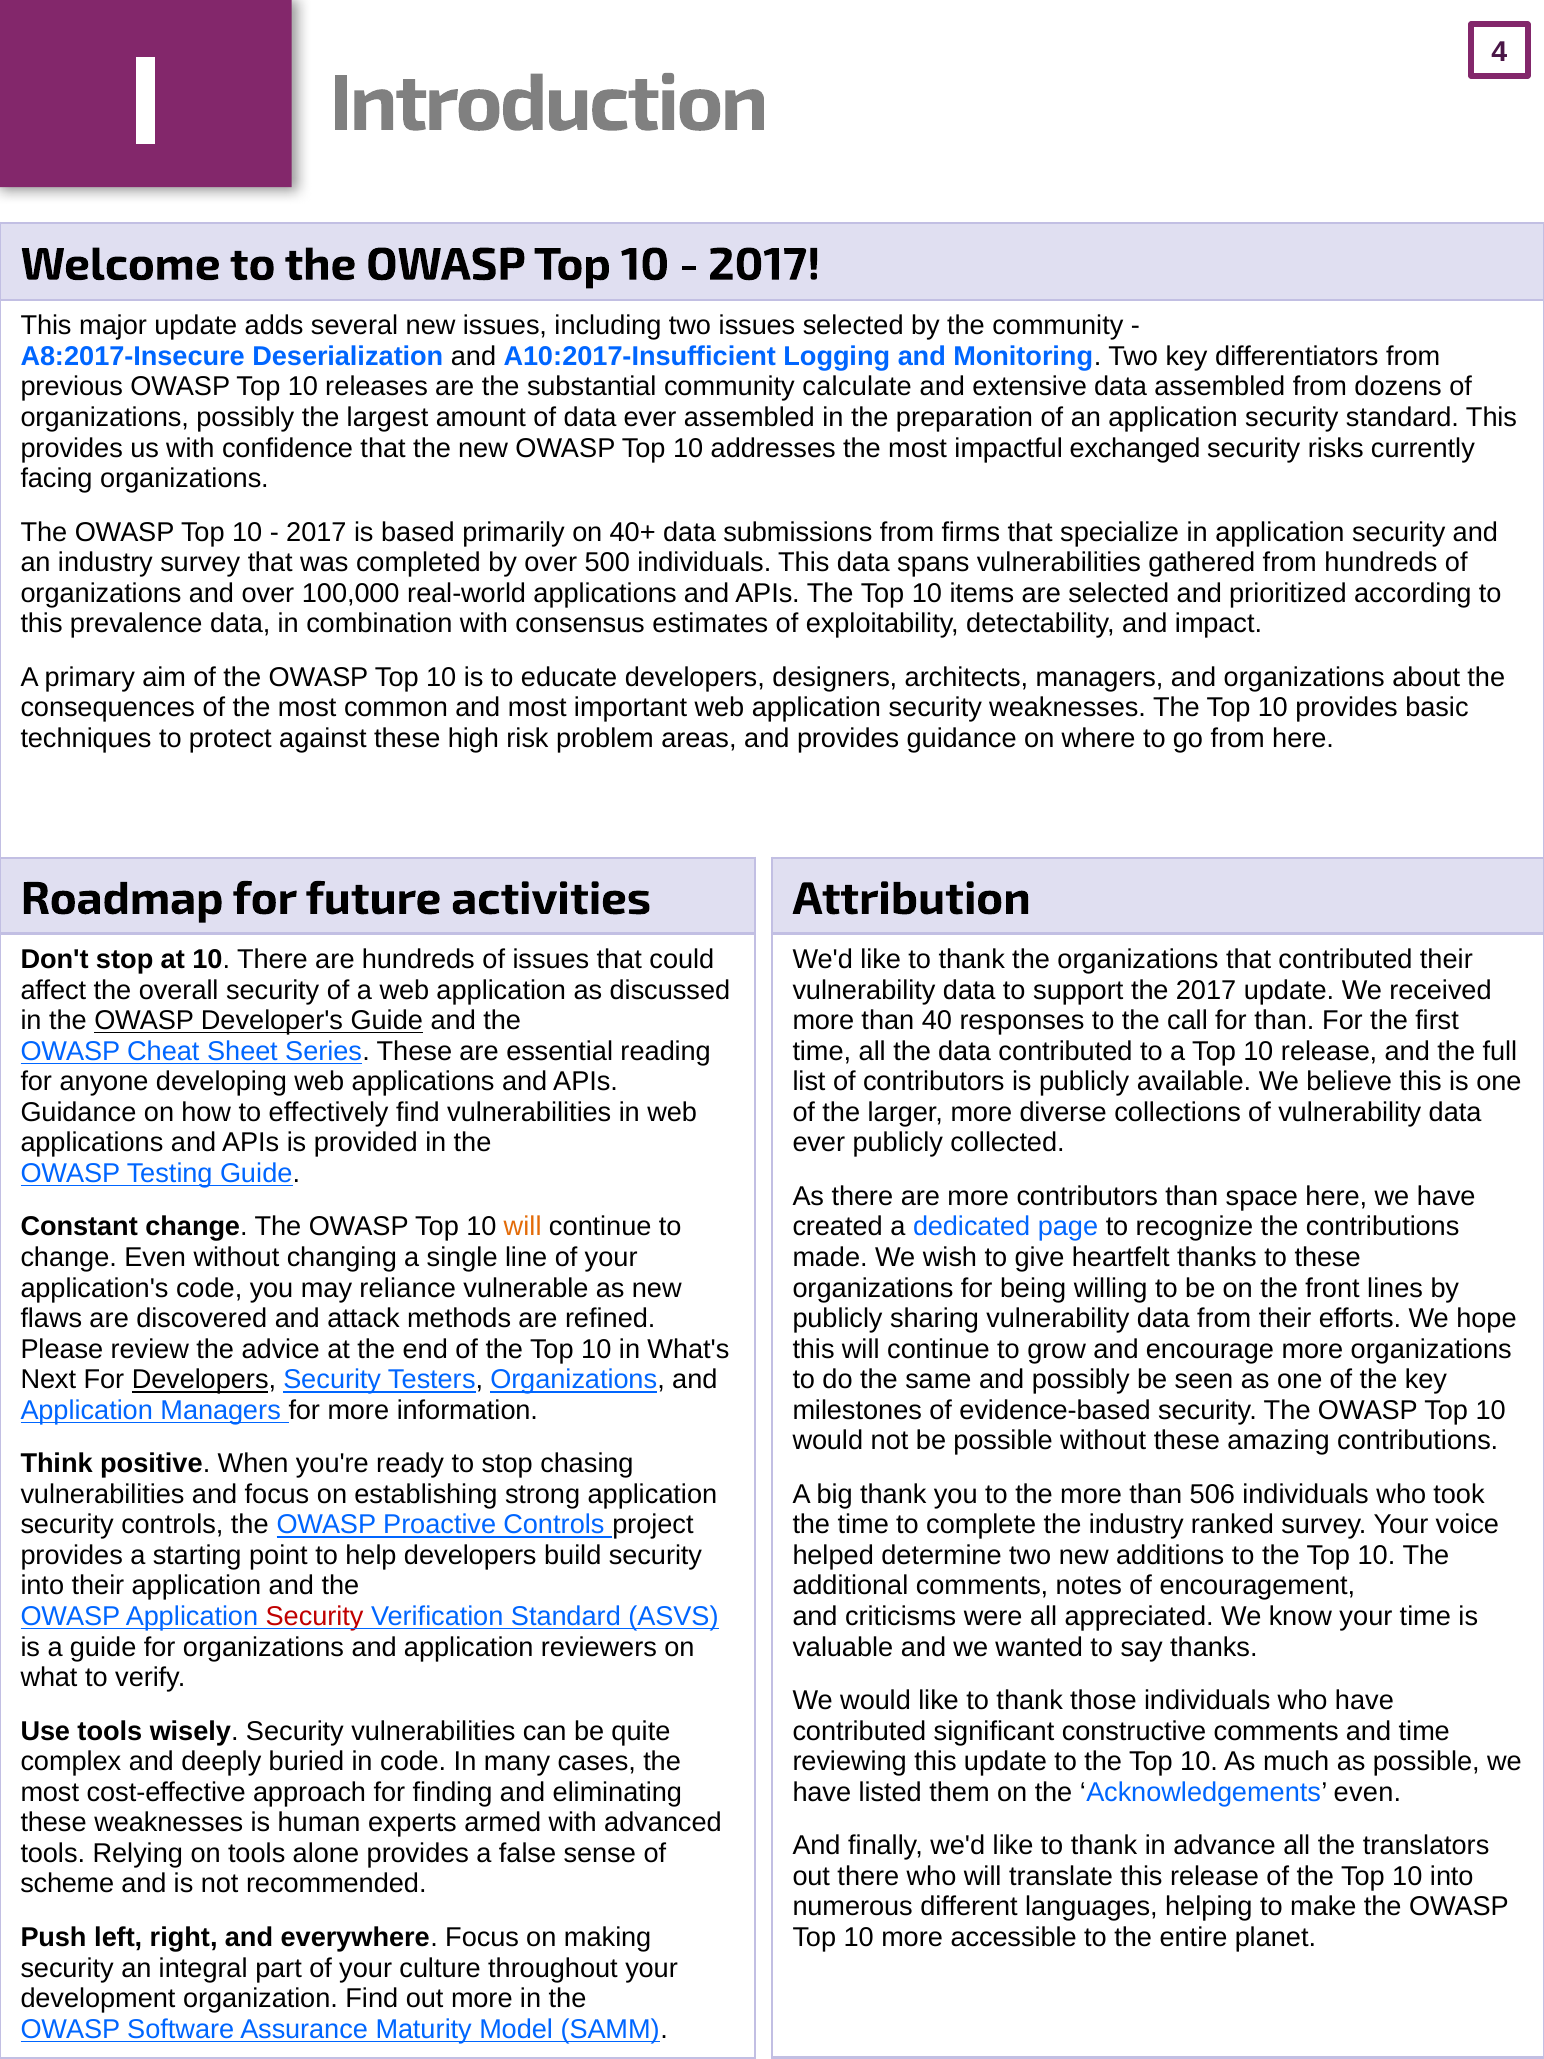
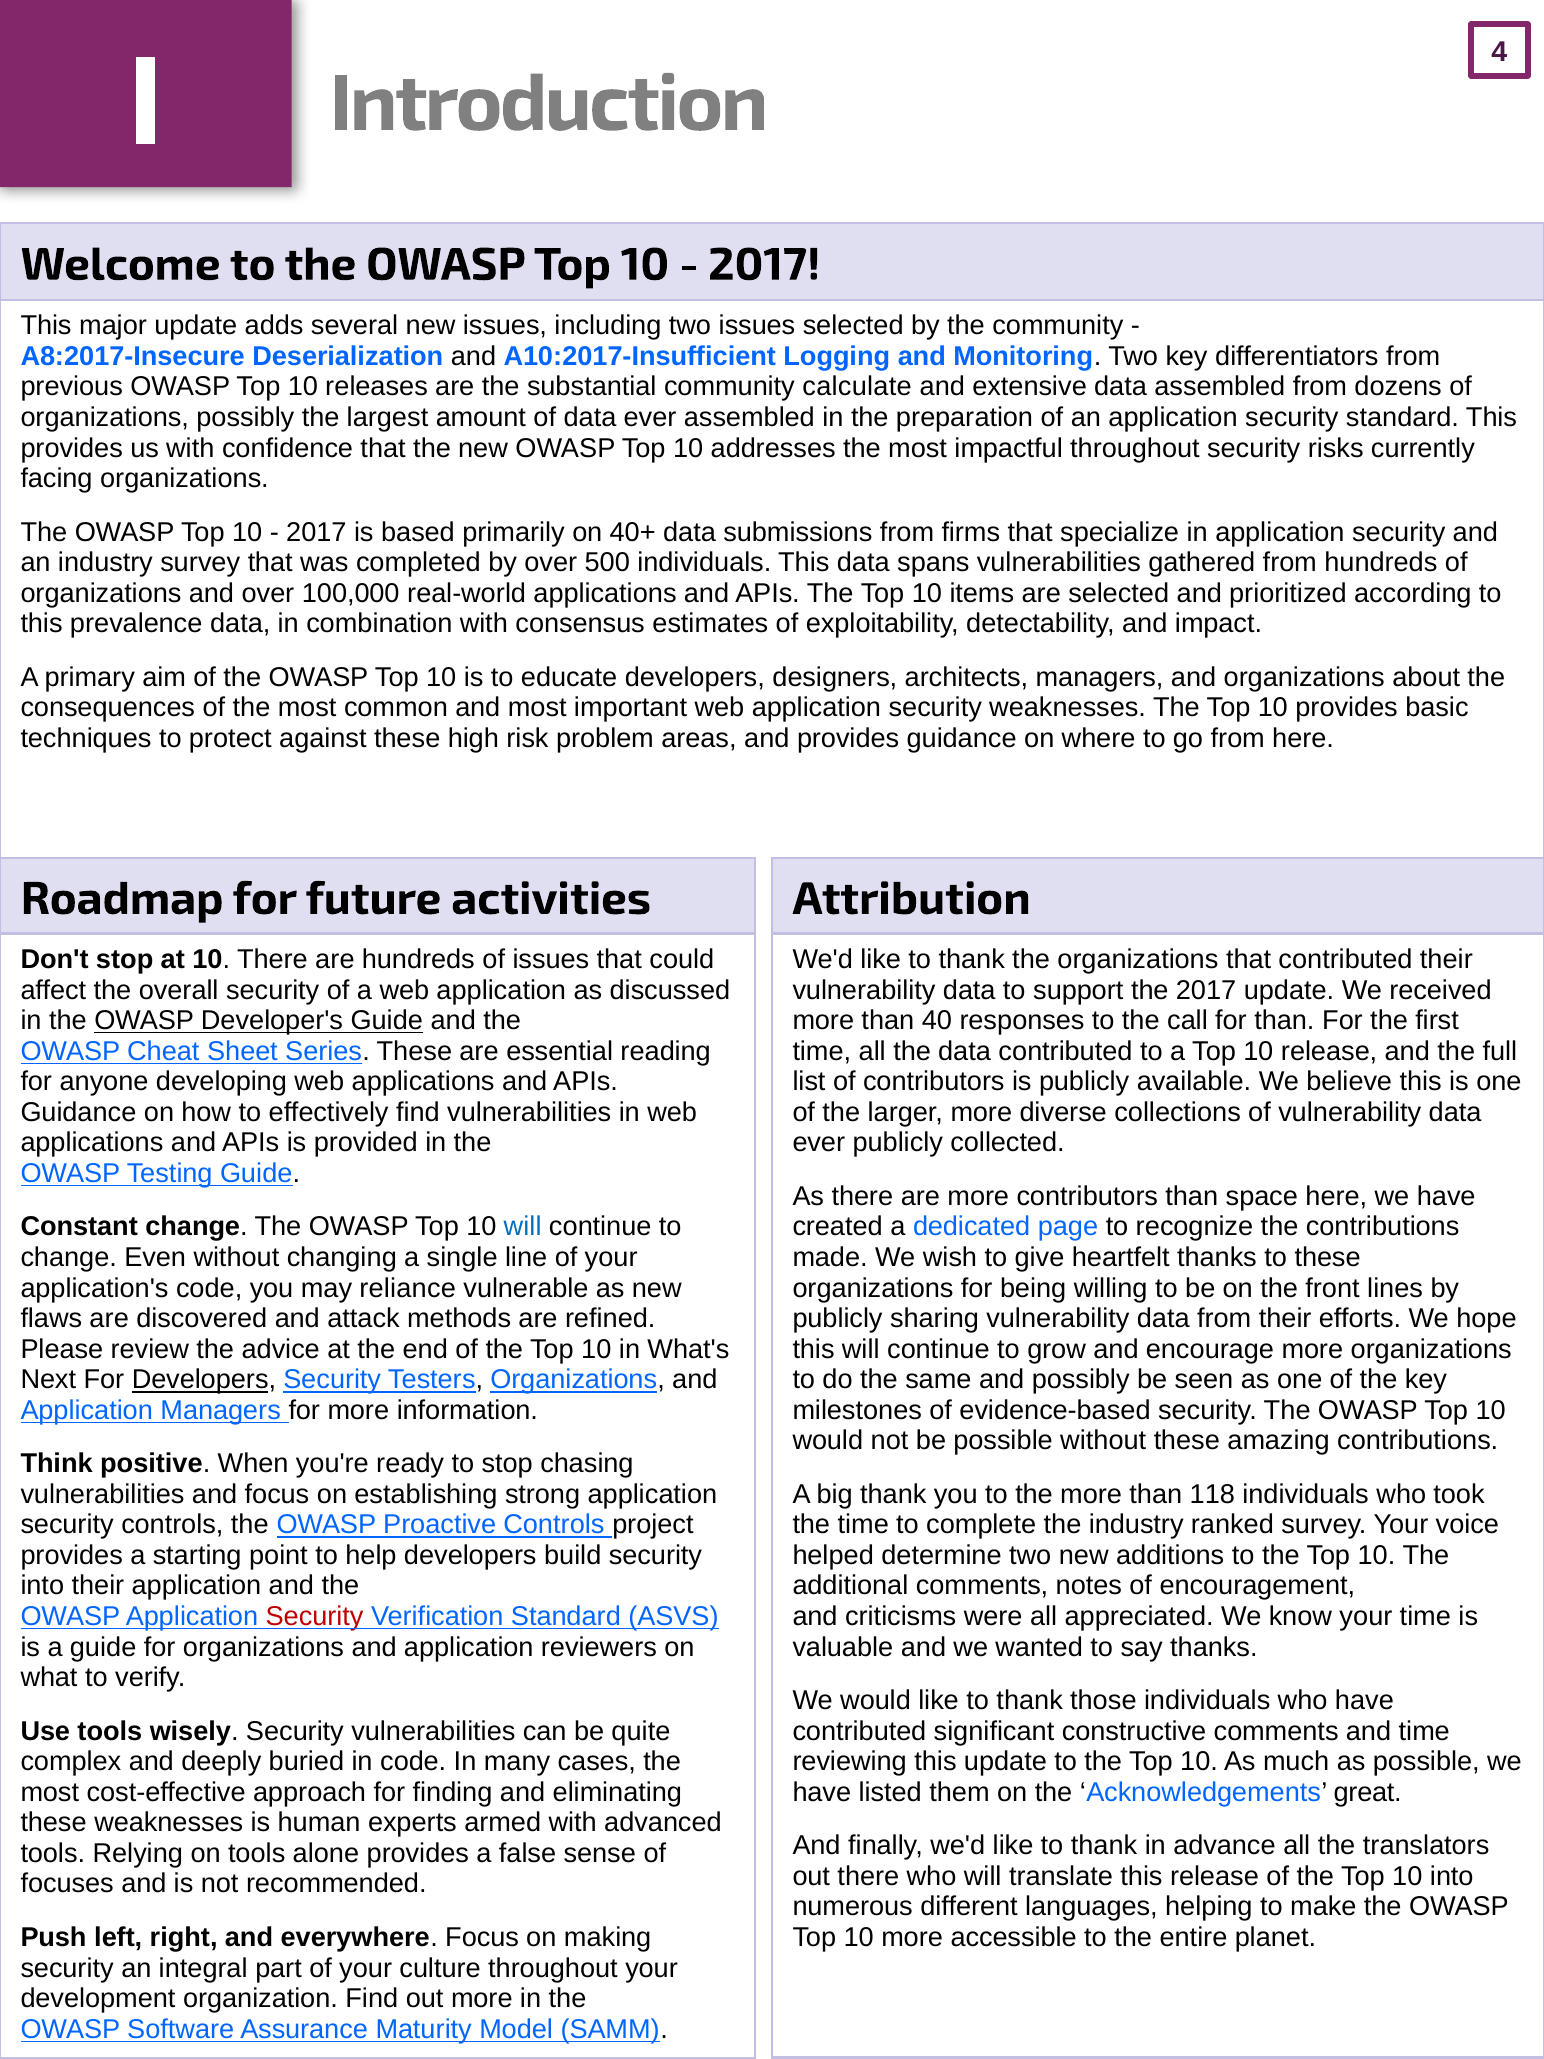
impactful exchanged: exchanged -> throughout
will at (523, 1227) colour: orange -> blue
506: 506 -> 118
Acknowledgements even: even -> great
scheme: scheme -> focuses
